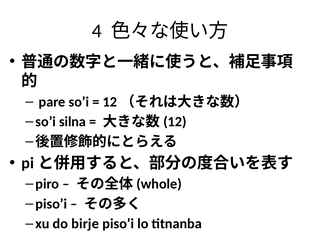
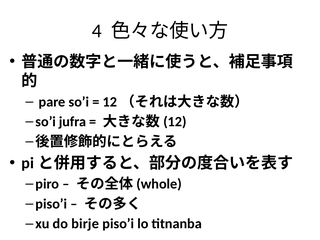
silna: silna -> jufra
